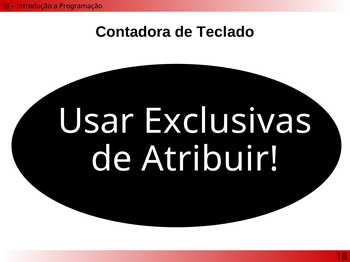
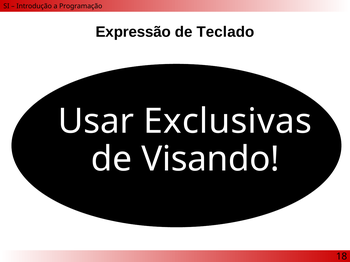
Contadora: Contadora -> Expressão
Atribuir: Atribuir -> Visando
